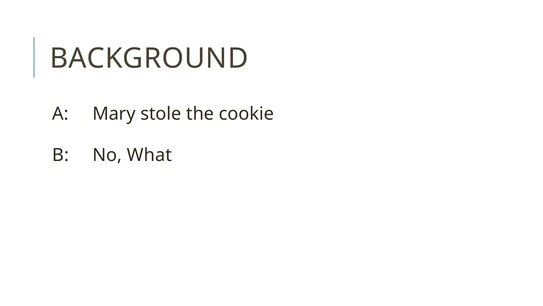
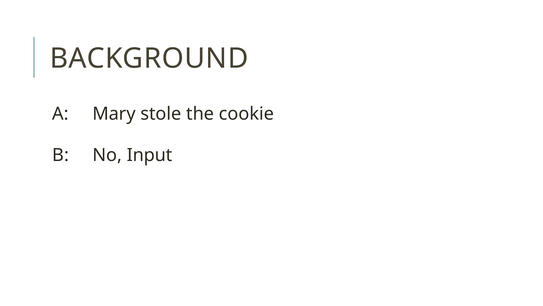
What: What -> Input
